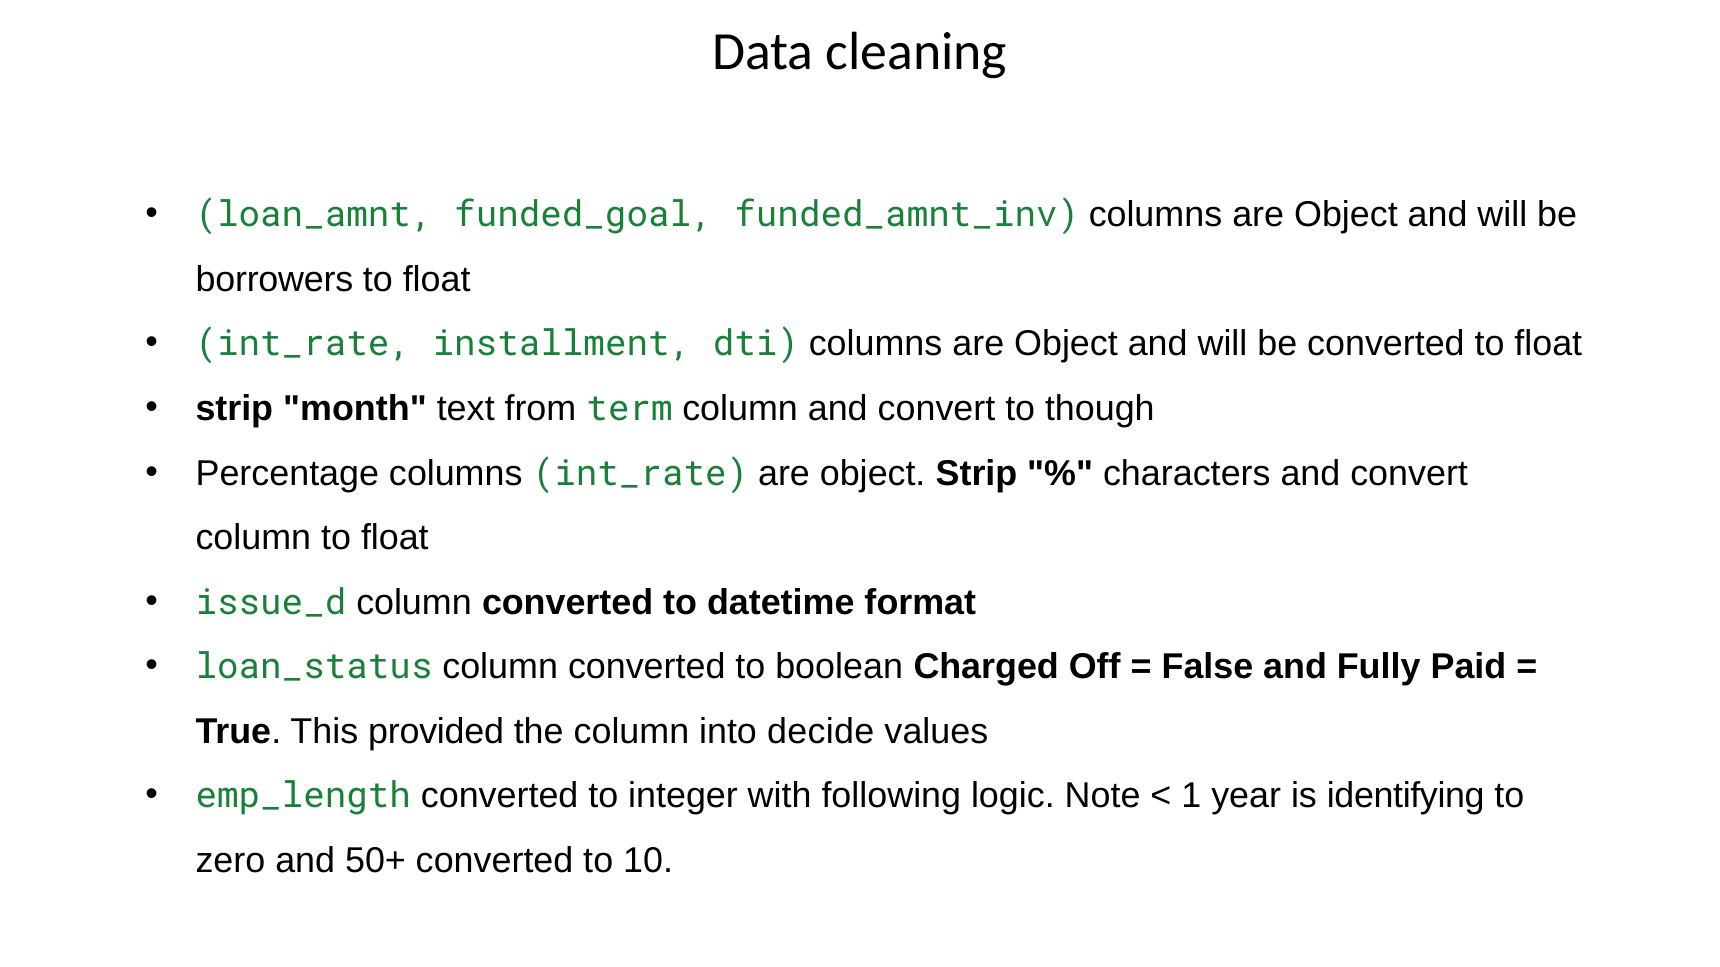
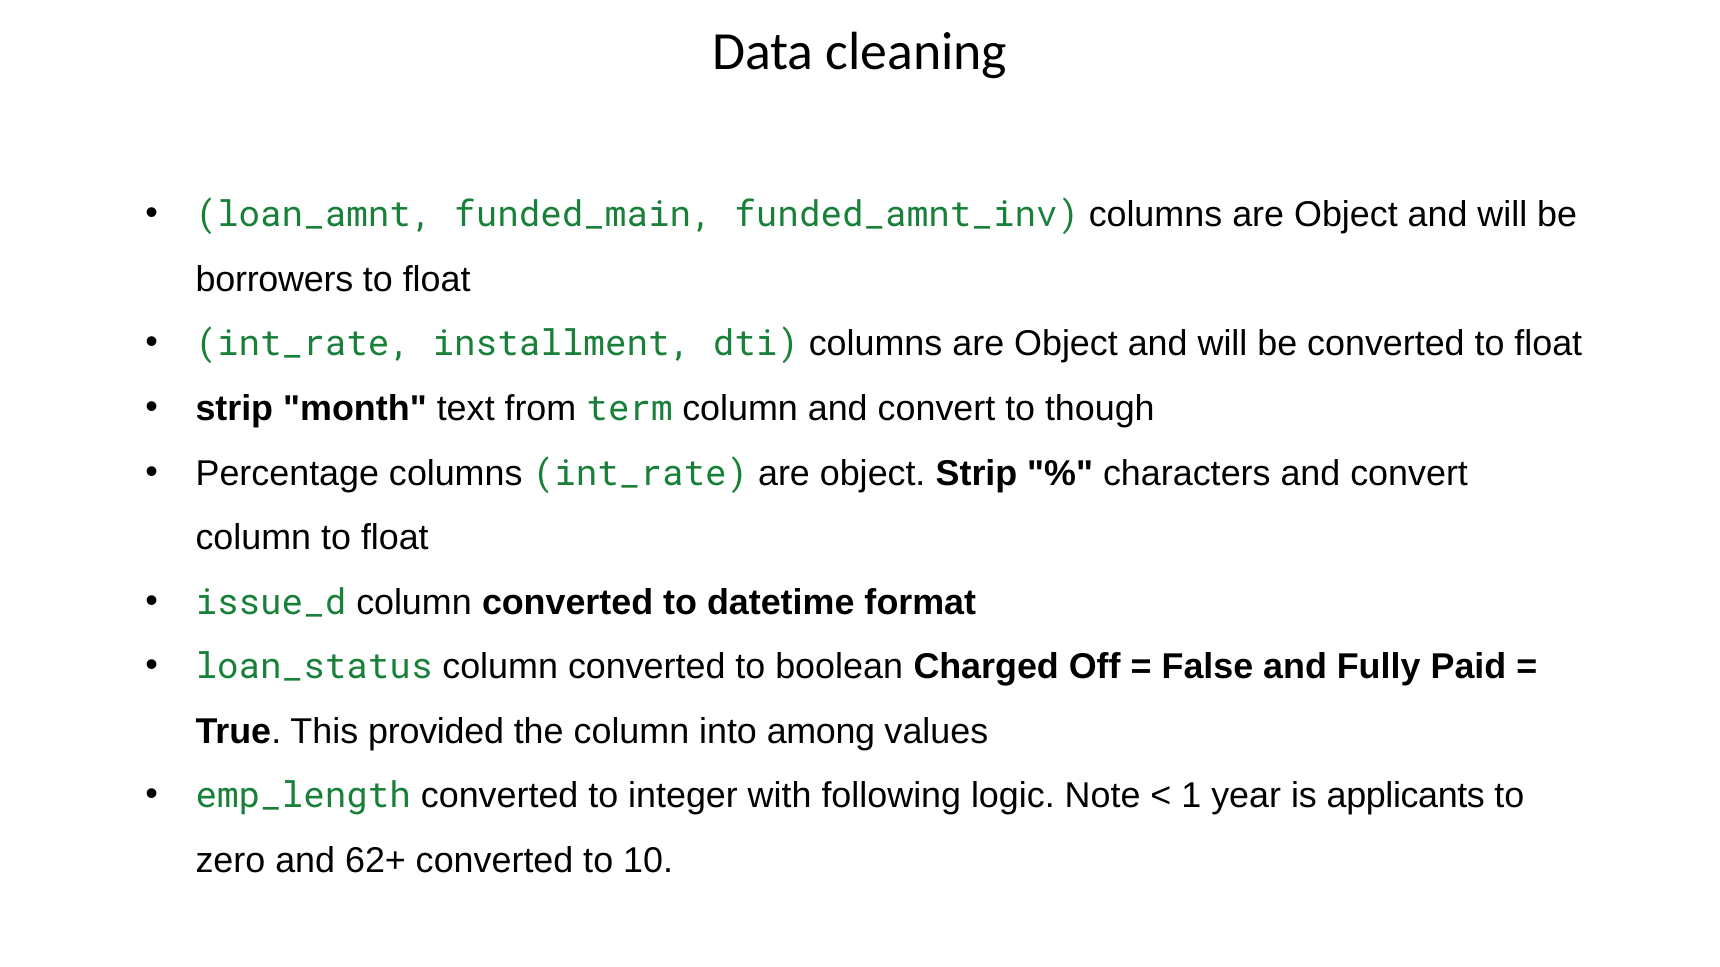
funded_goal: funded_goal -> funded_main
decide: decide -> among
identifying: identifying -> applicants
50+: 50+ -> 62+
